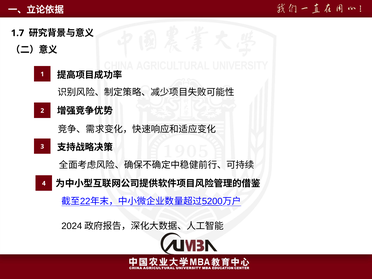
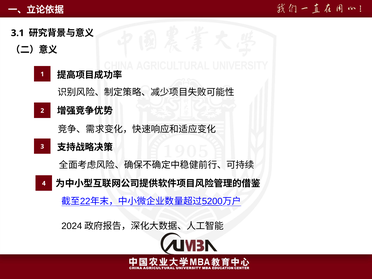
1.7: 1.7 -> 3.1
